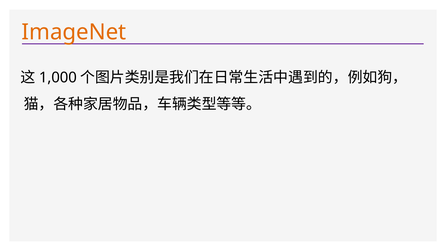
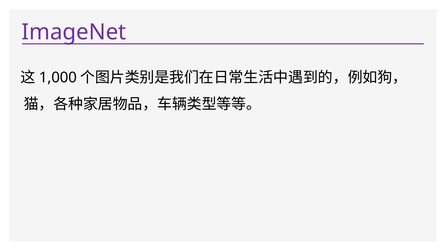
ImageNet colour: orange -> purple
